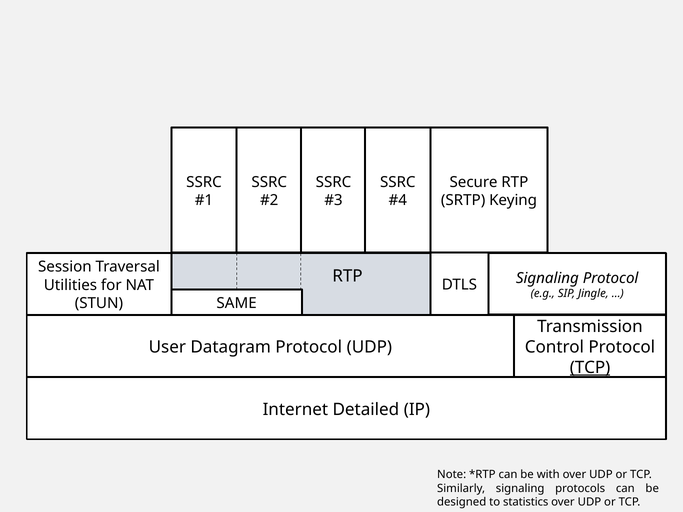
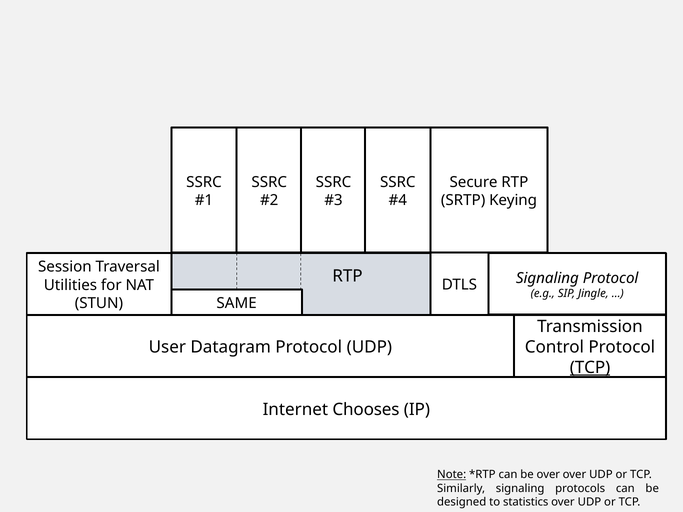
Detailed: Detailed -> Chooses
Note underline: none -> present
be with: with -> over
